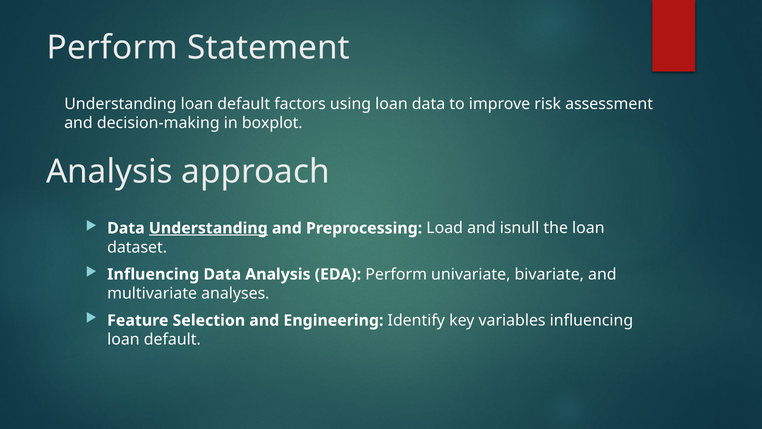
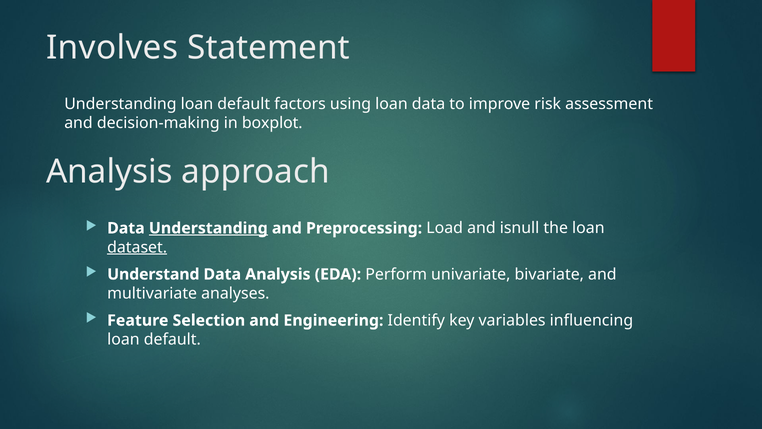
Perform at (112, 48): Perform -> Involves
dataset underline: none -> present
Influencing at (153, 274): Influencing -> Understand
